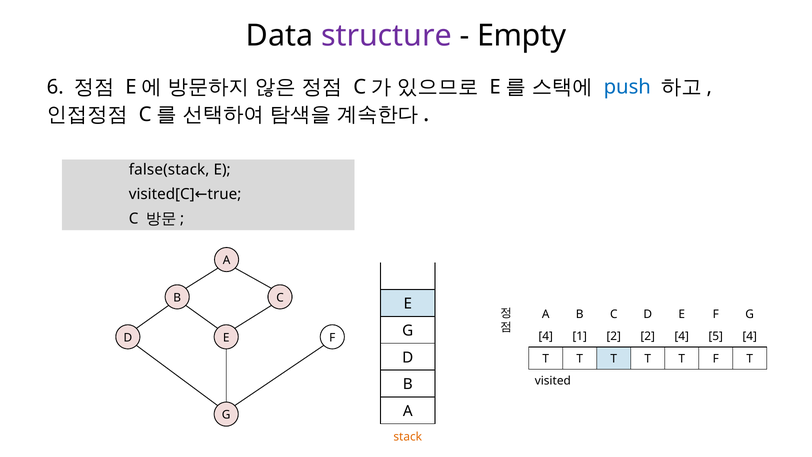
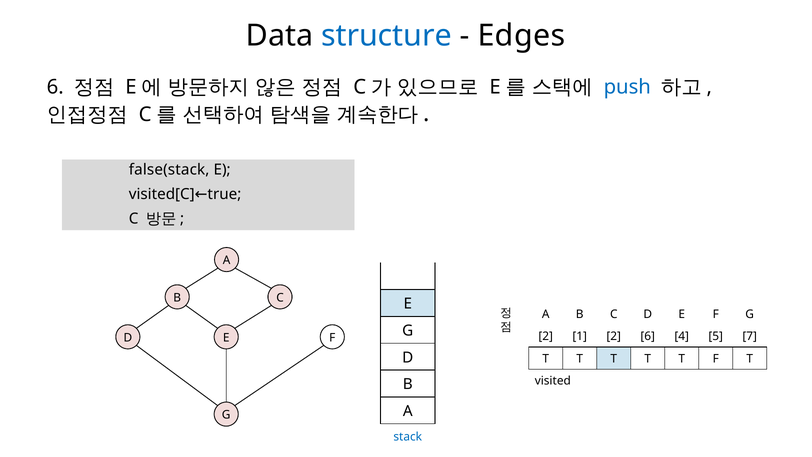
structure colour: purple -> blue
Empty: Empty -> Edges
4 at (546, 336): 4 -> 2
2 2: 2 -> 6
5 4: 4 -> 7
stack colour: orange -> blue
